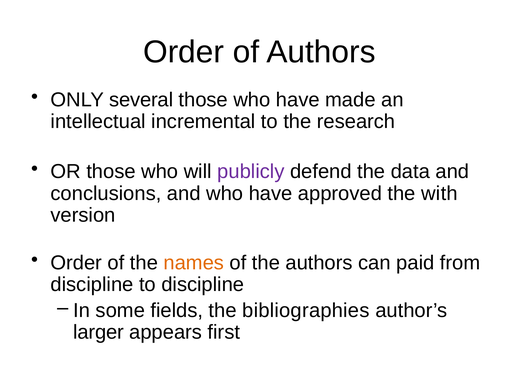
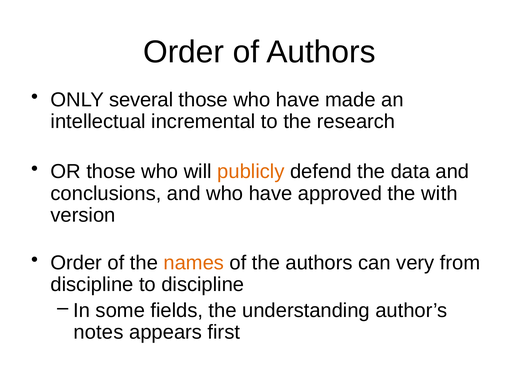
publicly colour: purple -> orange
paid: paid -> very
bibliographies: bibliographies -> understanding
larger: larger -> notes
